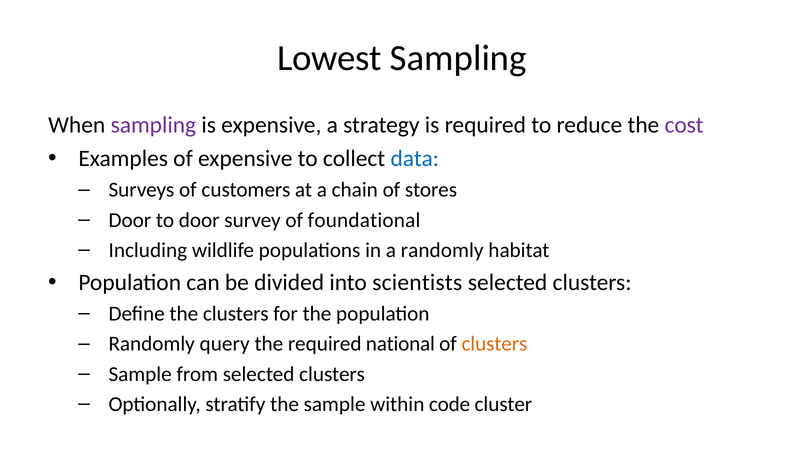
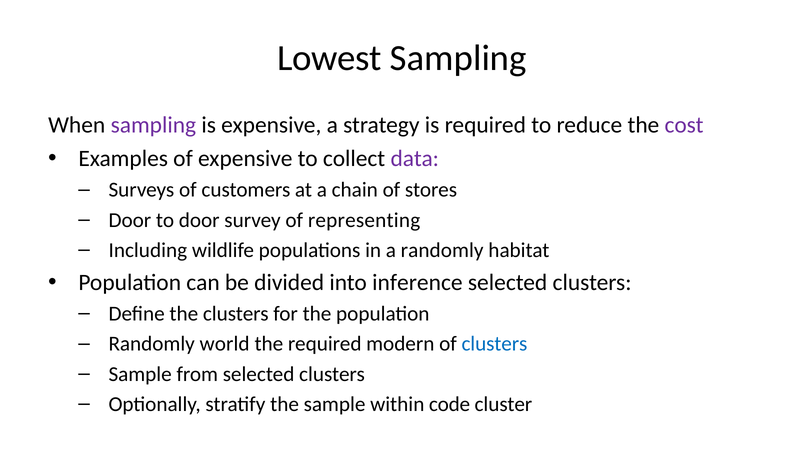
data colour: blue -> purple
foundational: foundational -> representing
scientists: scientists -> inference
query: query -> world
national: national -> modern
clusters at (494, 344) colour: orange -> blue
